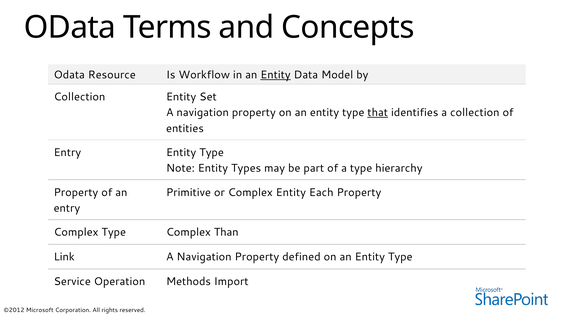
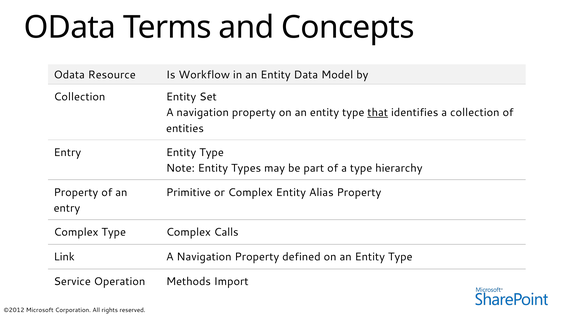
Entity at (276, 75) underline: present -> none
Each: Each -> Alias
Than: Than -> Calls
